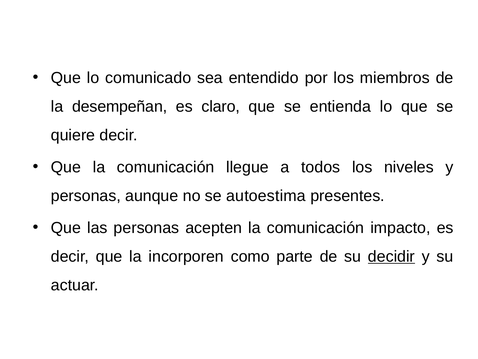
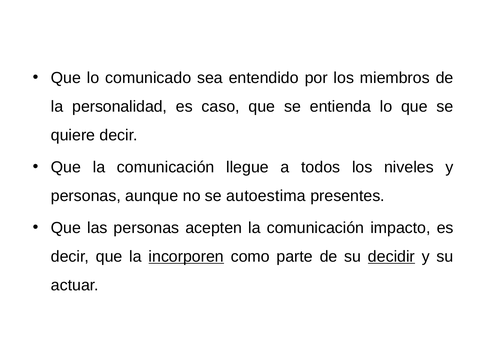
desempeñan: desempeñan -> personalidad
claro: claro -> caso
incorporen underline: none -> present
